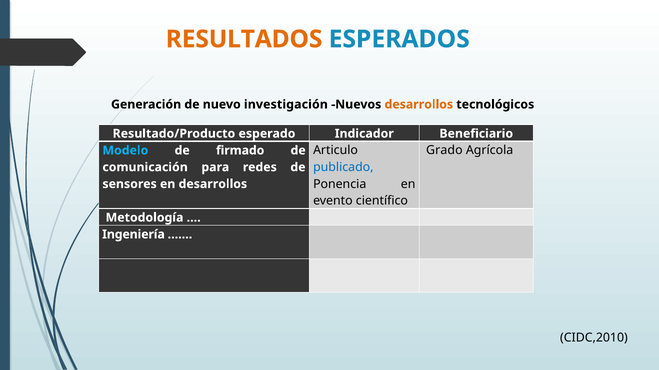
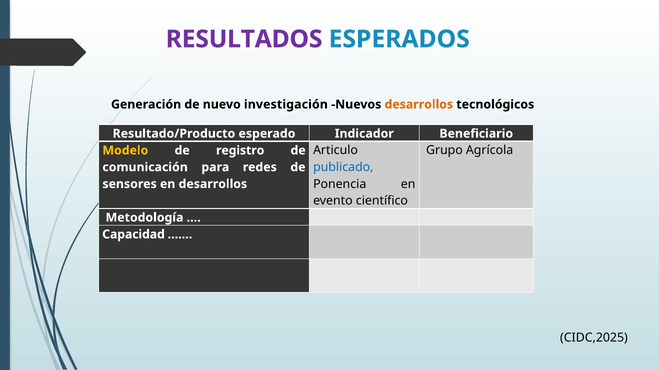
RESULTADOS colour: orange -> purple
Grado: Grado -> Grupo
Modelo colour: light blue -> yellow
firmado: firmado -> registro
Ingeniería: Ingeniería -> Capacidad
CIDC,2010: CIDC,2010 -> CIDC,2025
